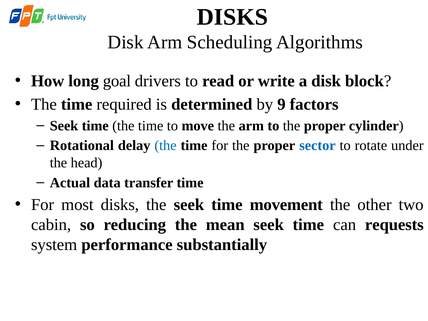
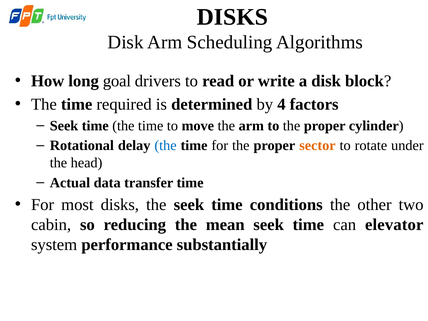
9: 9 -> 4
sector colour: blue -> orange
movement: movement -> conditions
requests: requests -> elevator
